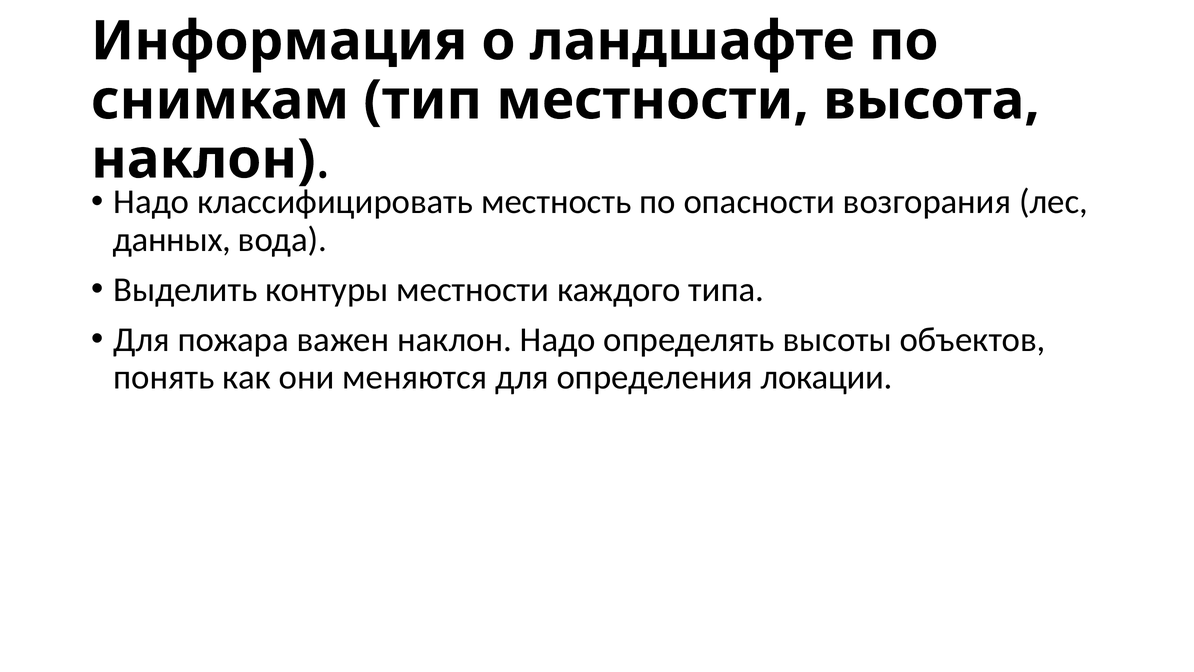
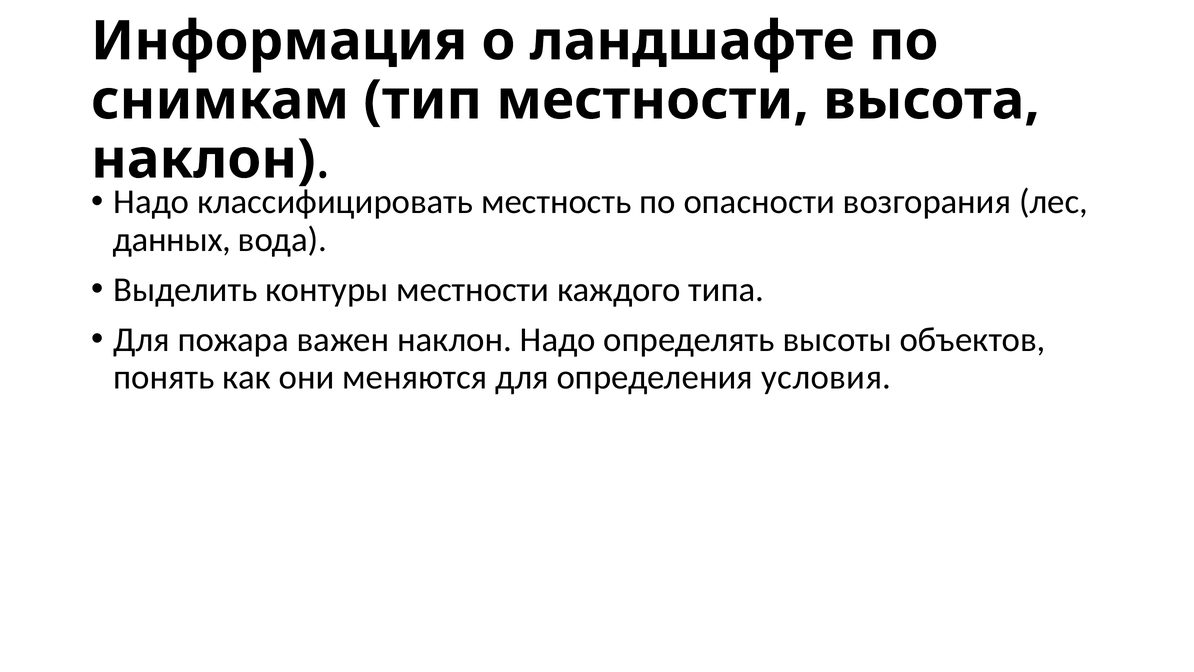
локации: локации -> условия
